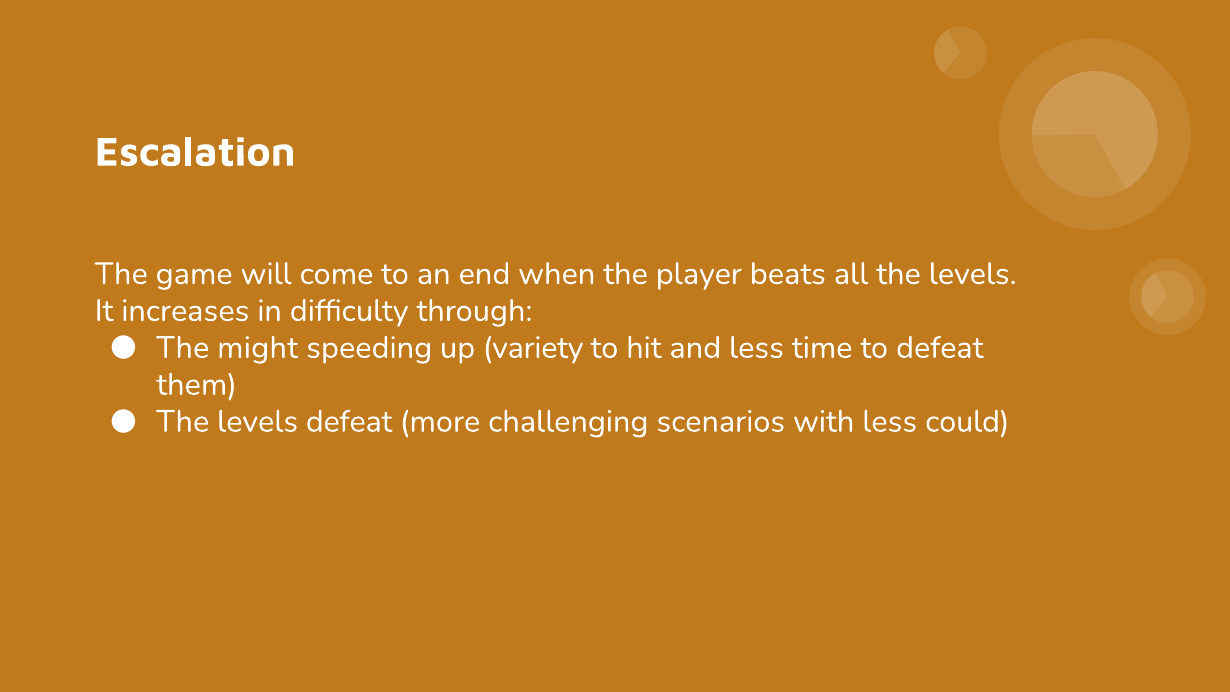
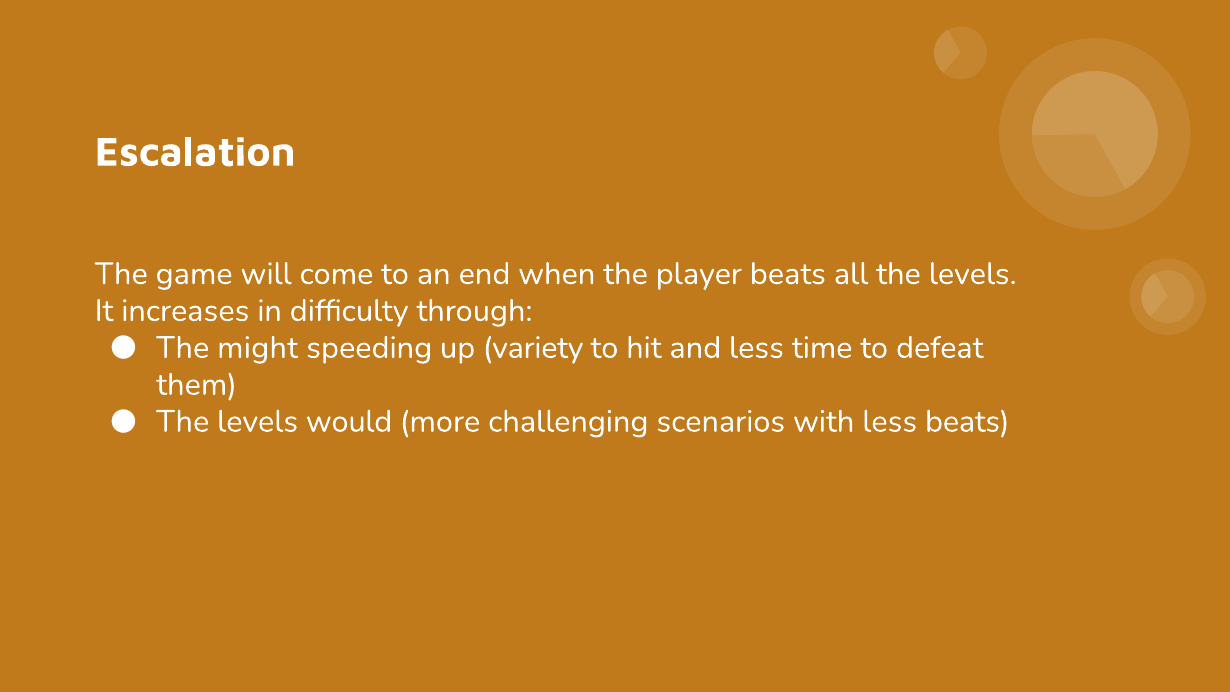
levels defeat: defeat -> would
less could: could -> beats
